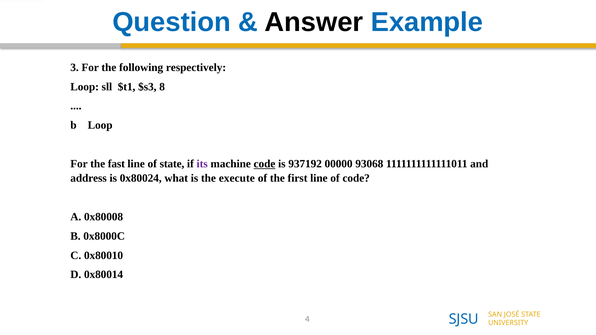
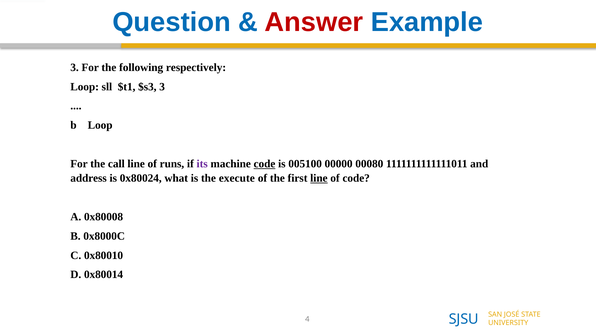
Answer colour: black -> red
$s3 8: 8 -> 3
fast: fast -> call
of state: state -> runs
937192: 937192 -> 005100
93068: 93068 -> 00080
line at (319, 178) underline: none -> present
